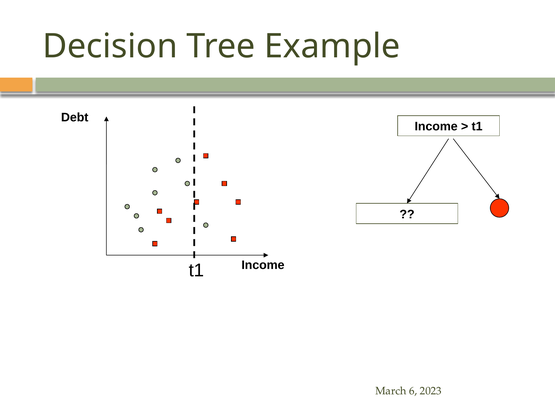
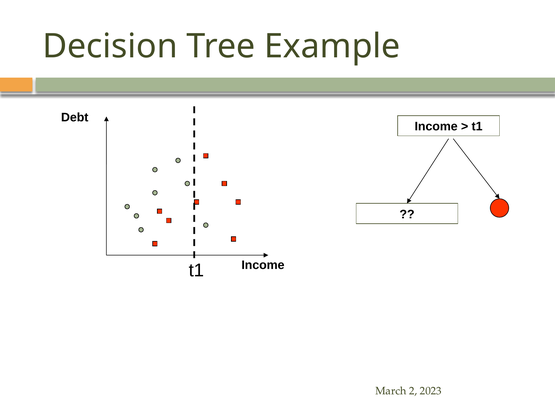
6: 6 -> 2
